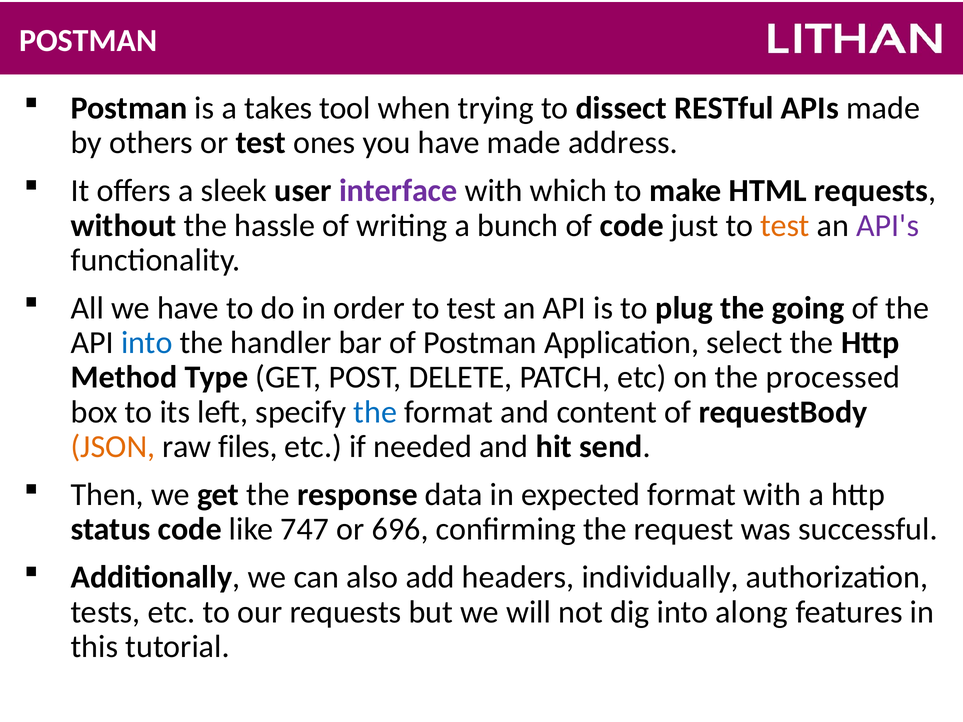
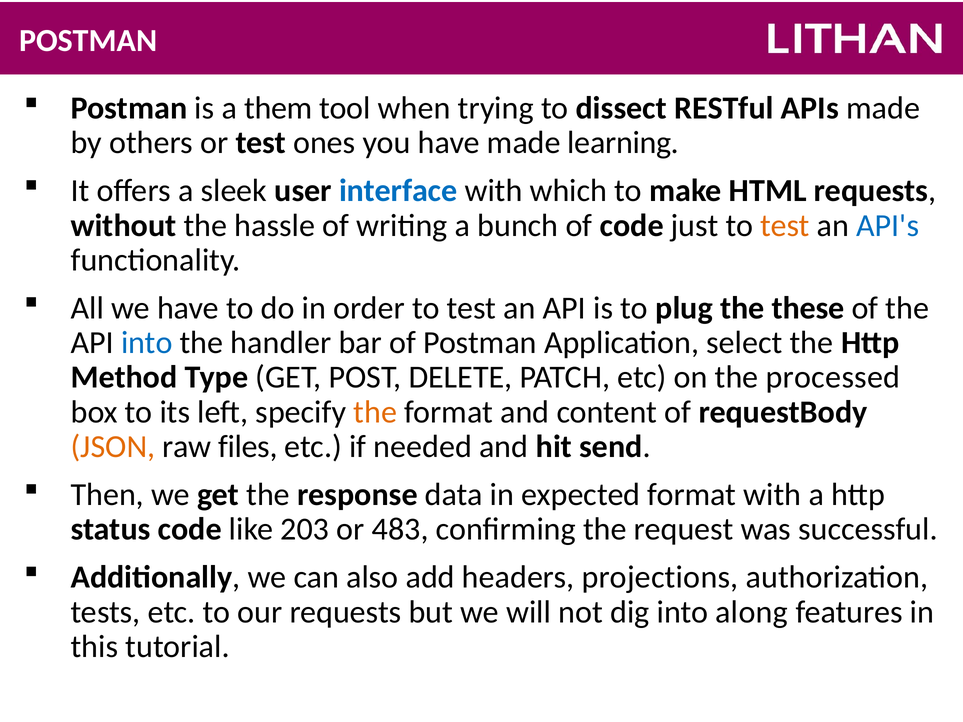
takes: takes -> them
address: address -> learning
interface colour: purple -> blue
API's colour: purple -> blue
going: going -> these
the at (375, 412) colour: blue -> orange
747: 747 -> 203
696: 696 -> 483
individually: individually -> projections
